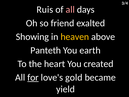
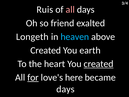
Showing: Showing -> Longeth
heaven colour: yellow -> light blue
Panteth at (46, 50): Panteth -> Created
created at (99, 64) underline: none -> present
gold: gold -> here
yield at (66, 89): yield -> days
